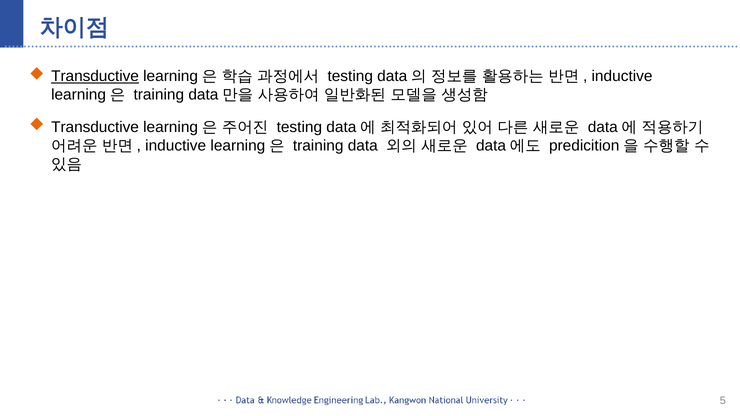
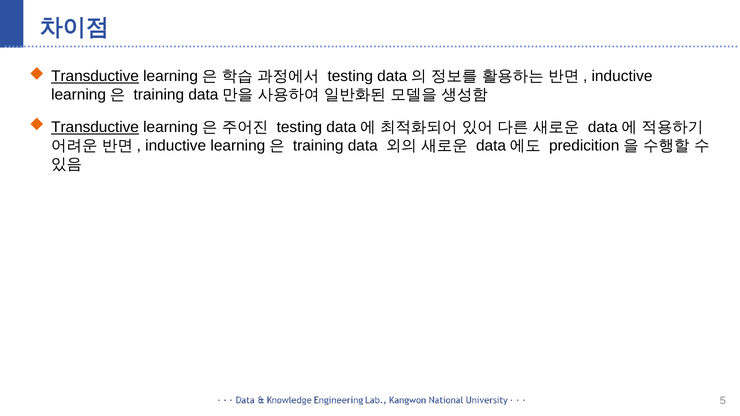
Transductive at (95, 127) underline: none -> present
